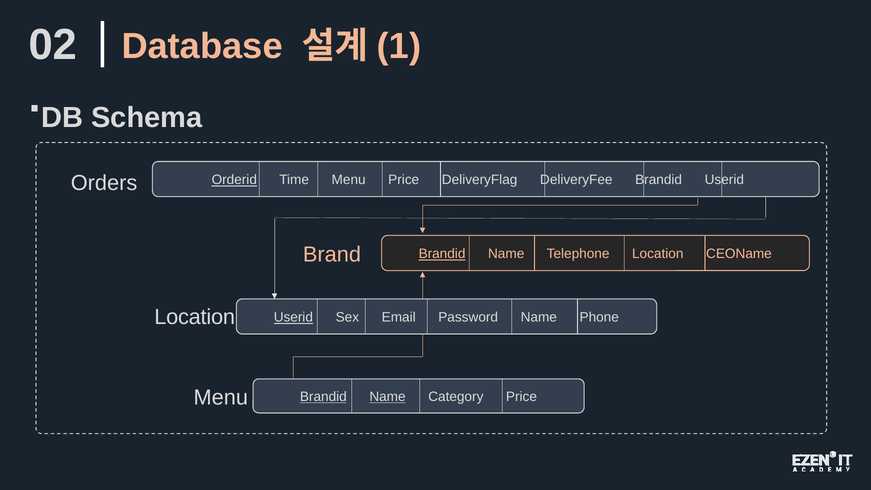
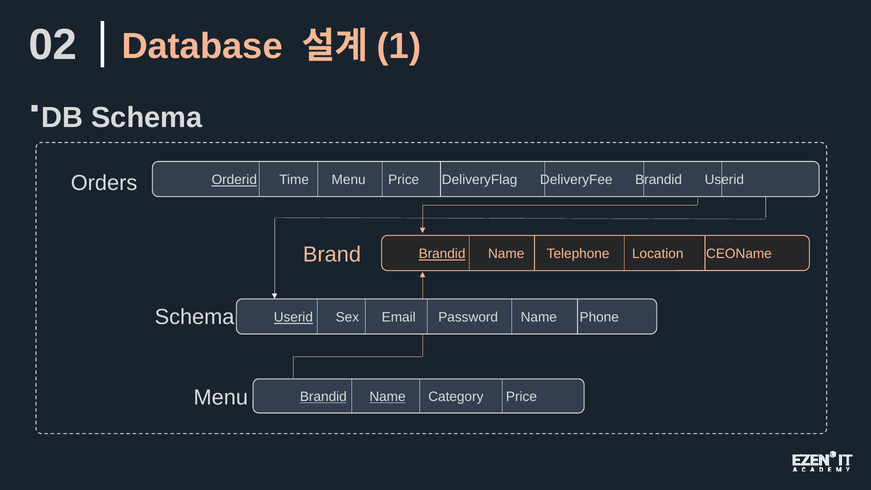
Location at (195, 317): Location -> Schema
